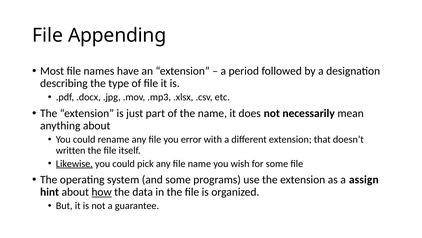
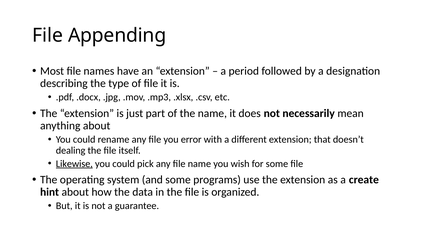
written: written -> dealing
assign: assign -> create
how underline: present -> none
